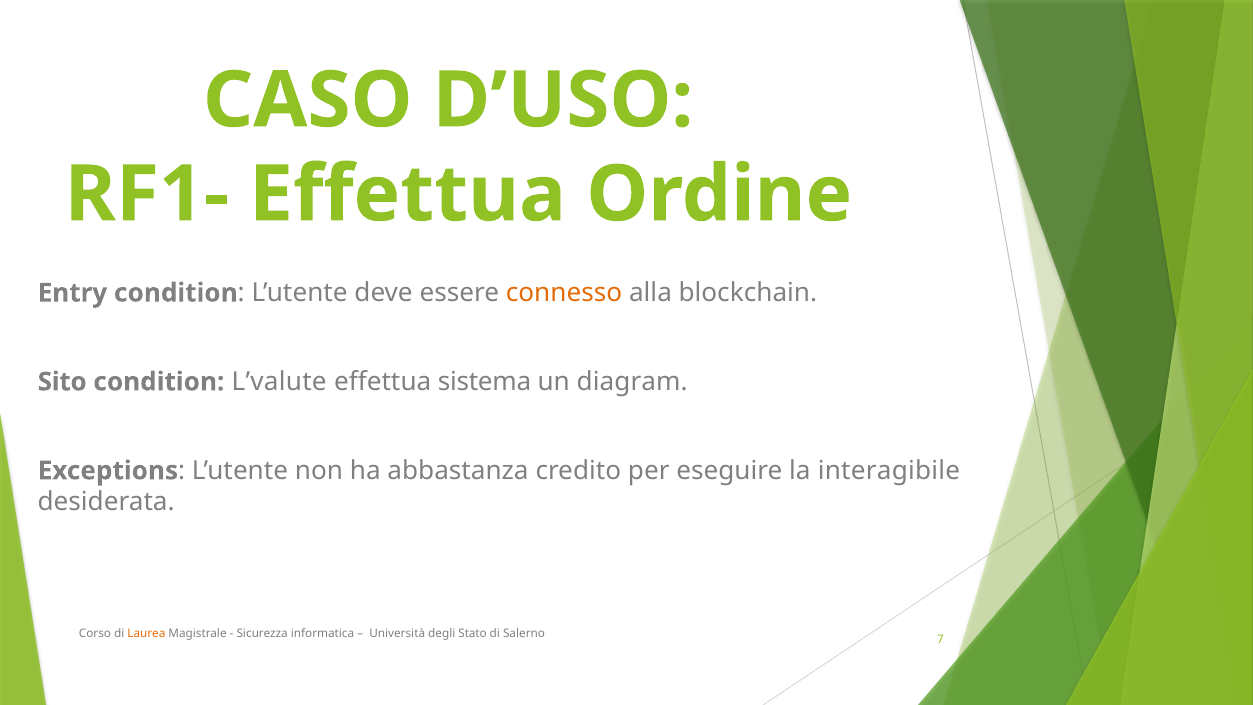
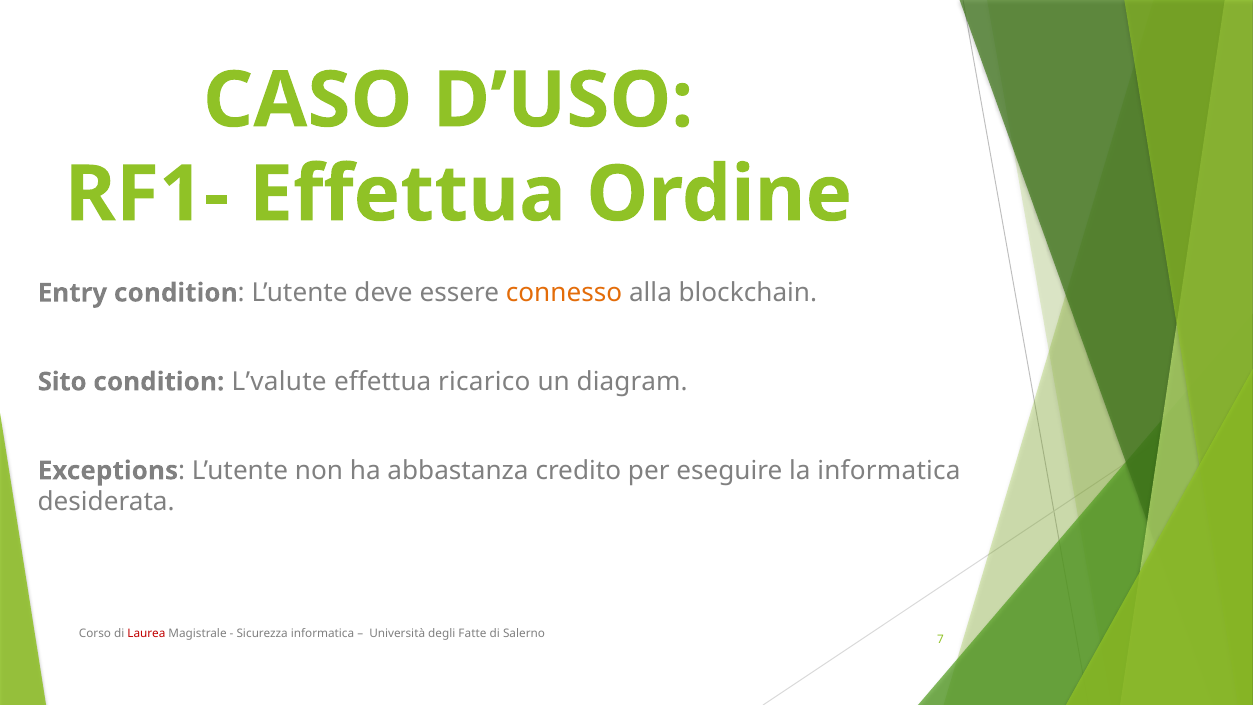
sistema: sistema -> ricarico
la interagibile: interagibile -> informatica
Laurea colour: orange -> red
Stato: Stato -> Fatte
